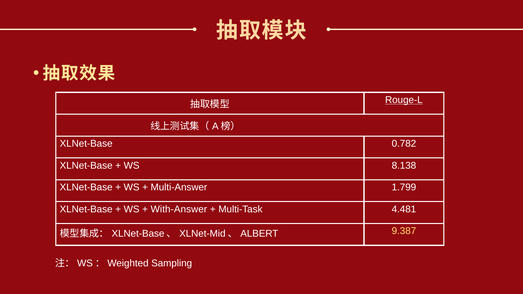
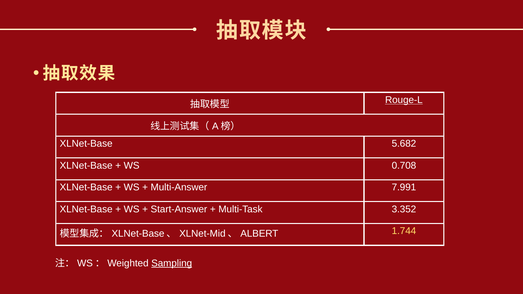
0.782: 0.782 -> 5.682
8.138: 8.138 -> 0.708
1.799: 1.799 -> 7.991
With-Answer: With-Answer -> Start-Answer
4.481: 4.481 -> 3.352
9.387: 9.387 -> 1.744
Sampling underline: none -> present
